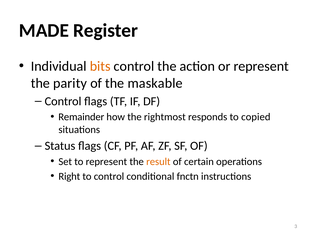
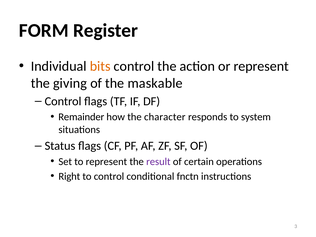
MADE: MADE -> FORM
parity: parity -> giving
rightmost: rightmost -> character
copied: copied -> system
result colour: orange -> purple
